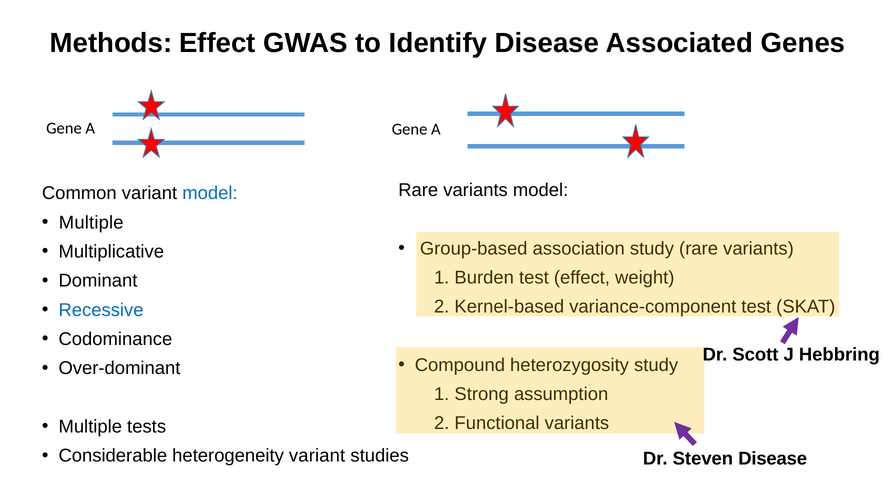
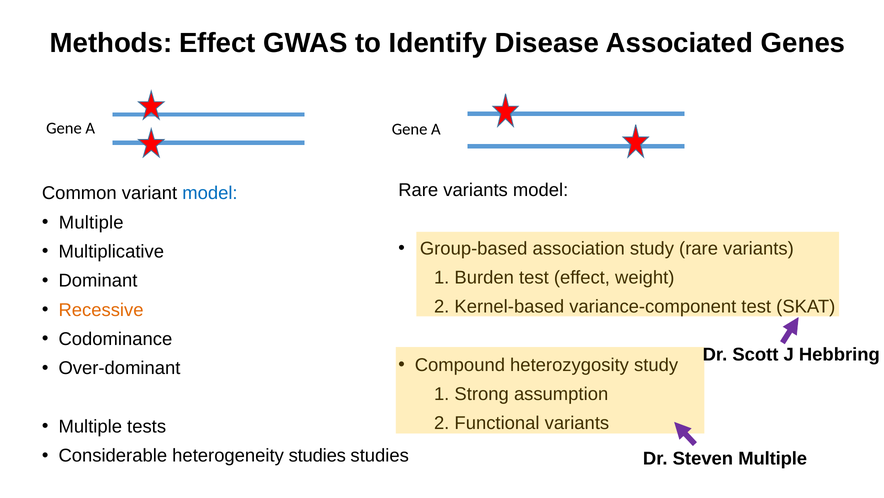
Recessive colour: blue -> orange
heterogeneity variant: variant -> studies
Steven Disease: Disease -> Multiple
